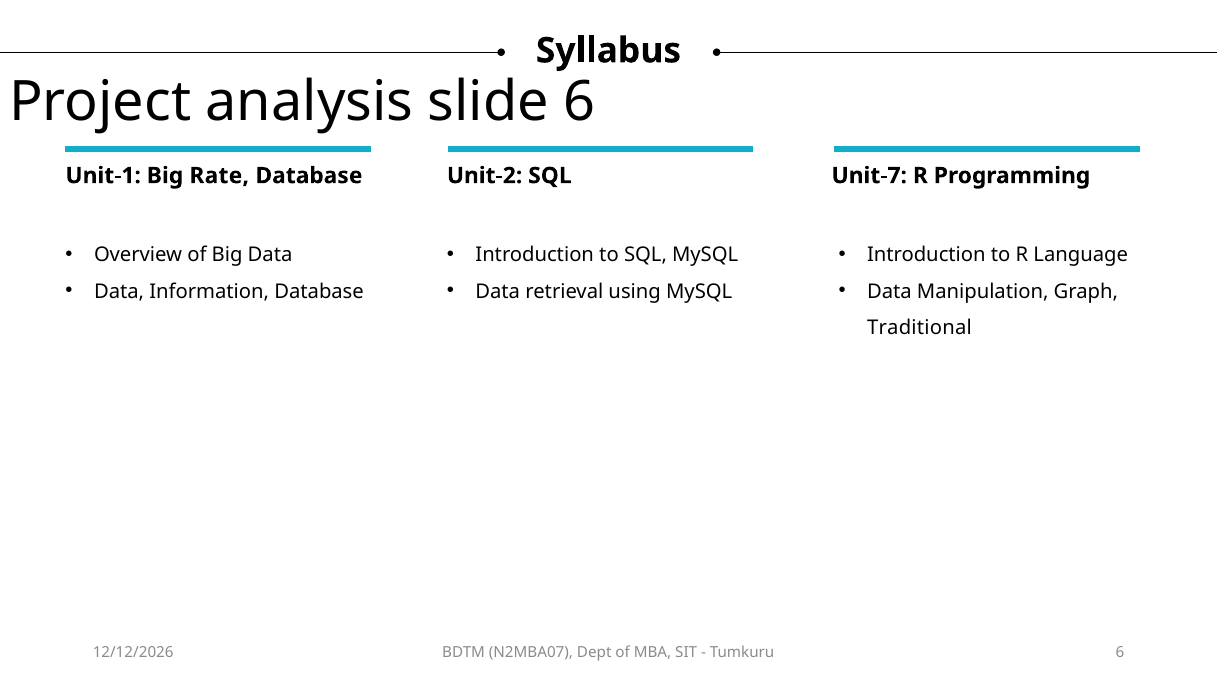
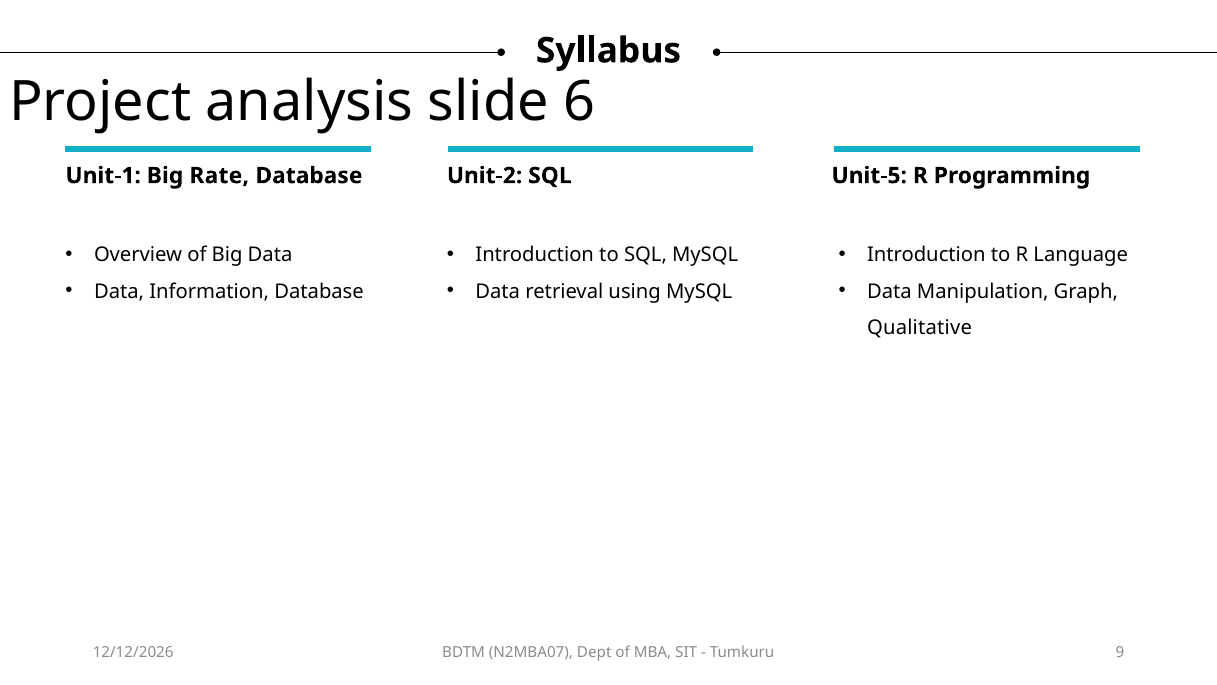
Unit-7: Unit-7 -> Unit-5
Traditional: Traditional -> Qualitative
Tumkuru 6: 6 -> 9
